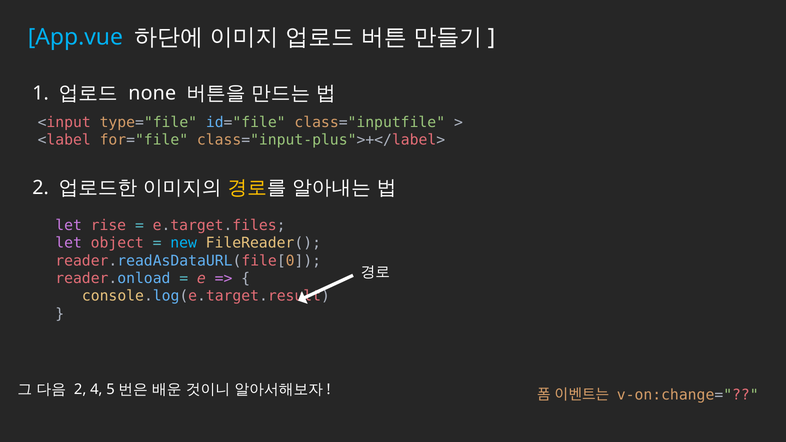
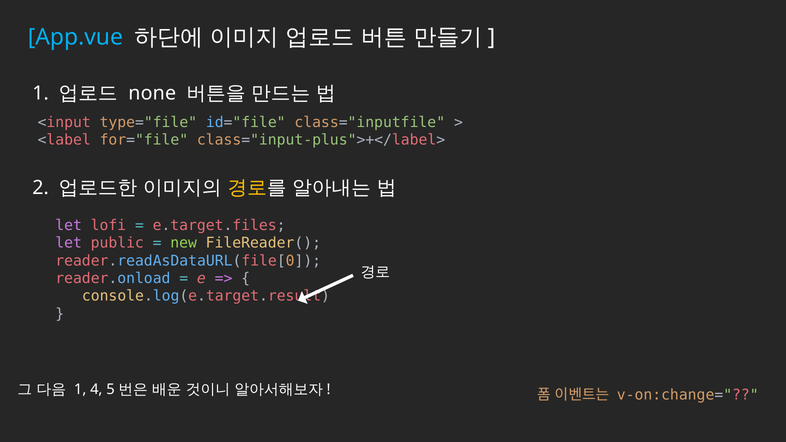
rise: rise -> lofi
object: object -> public
new colour: light blue -> light green
2 at (80, 390): 2 -> 1
